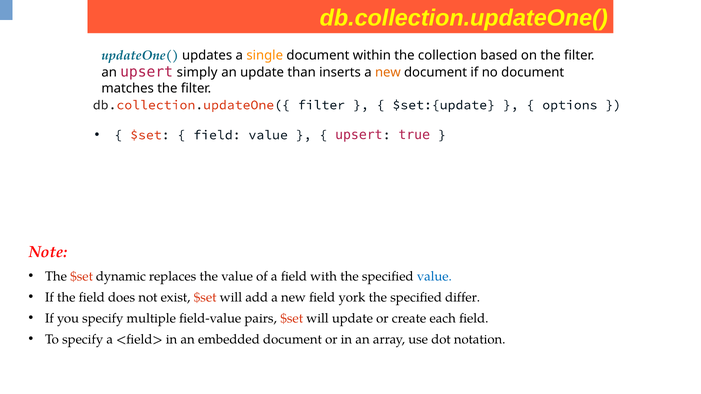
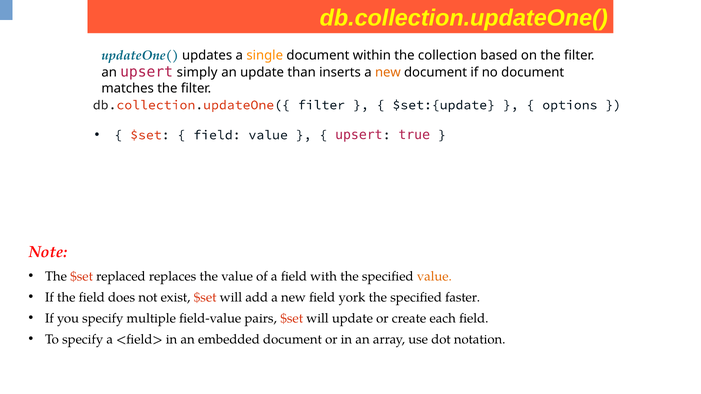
dynamic: dynamic -> replaced
value at (434, 277) colour: blue -> orange
differ: differ -> faster
